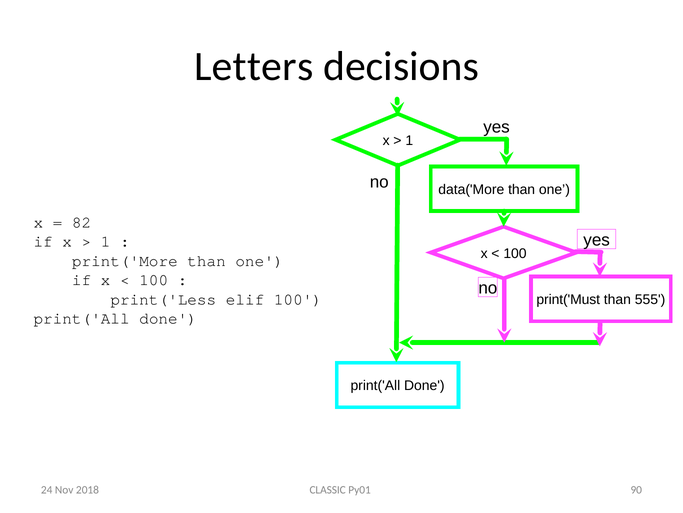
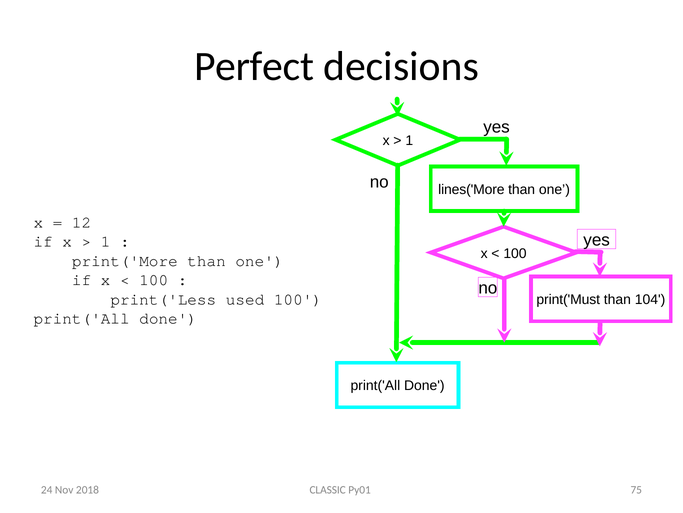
Letters: Letters -> Perfect
data('More: data('More -> lines('More
82: 82 -> 12
elif: elif -> used
555: 555 -> 104
90: 90 -> 75
